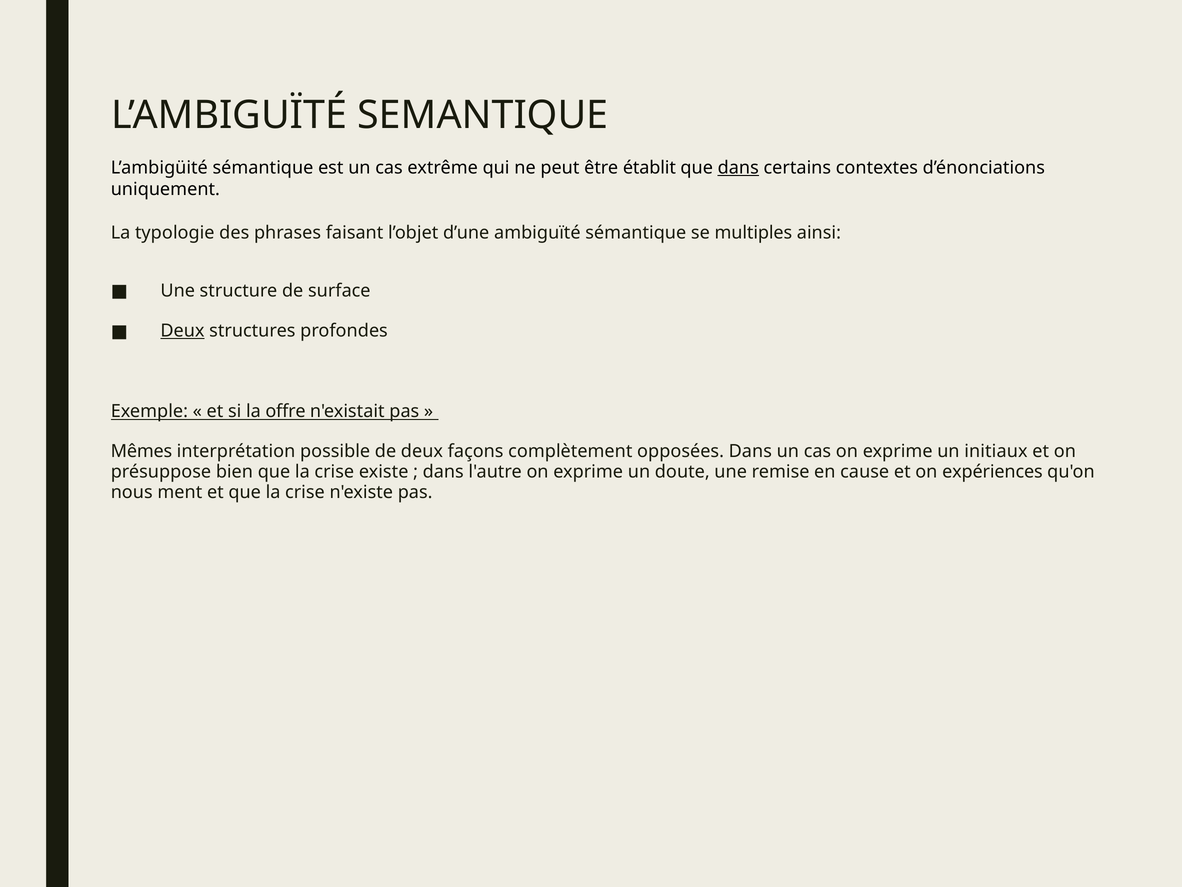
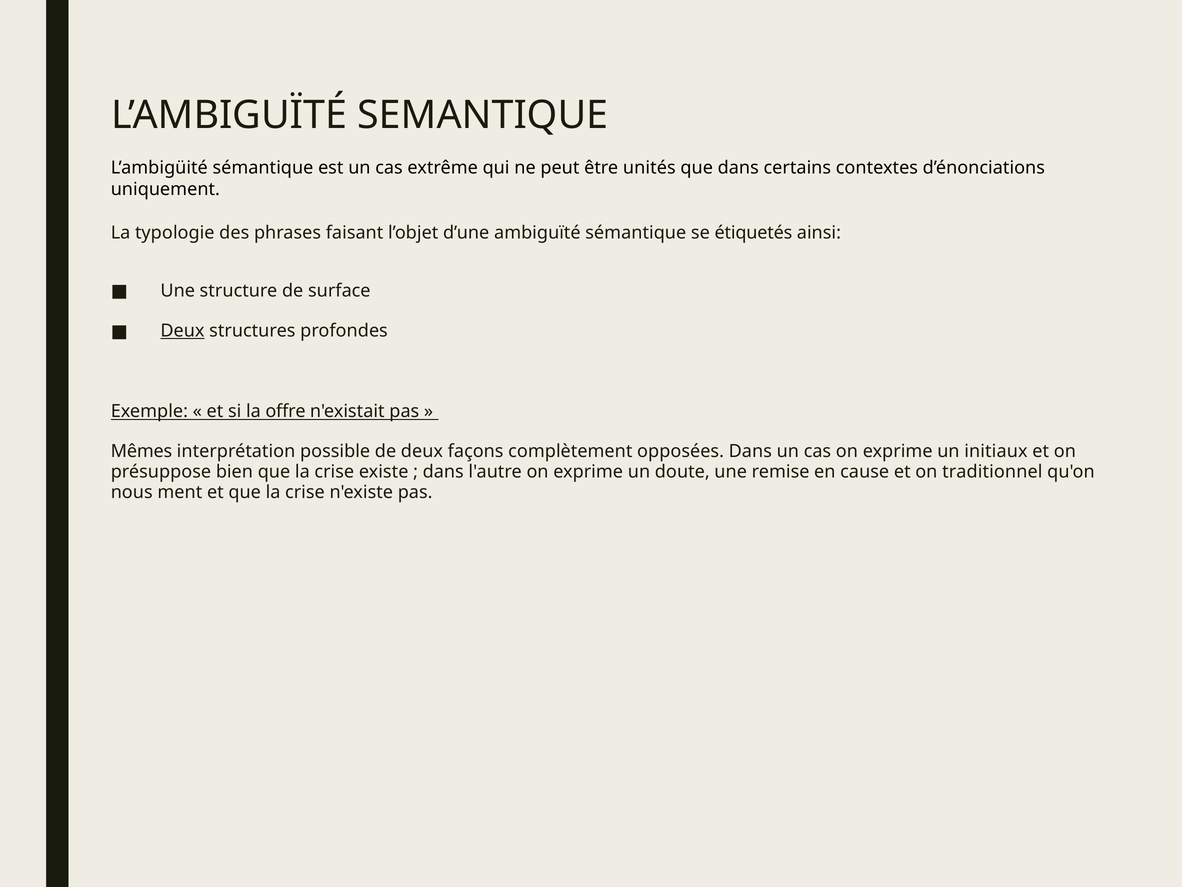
établit: établit -> unités
dans at (738, 168) underline: present -> none
multiples: multiples -> étiquetés
expériences: expériences -> traditionnel
